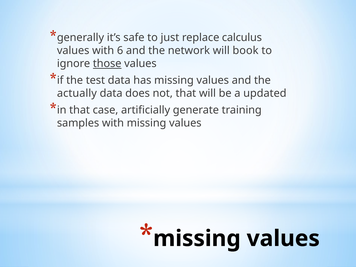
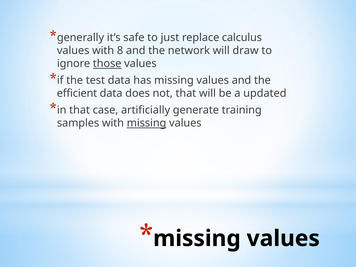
6: 6 -> 8
book: book -> draw
actually: actually -> efficient
missing at (147, 123) underline: none -> present
